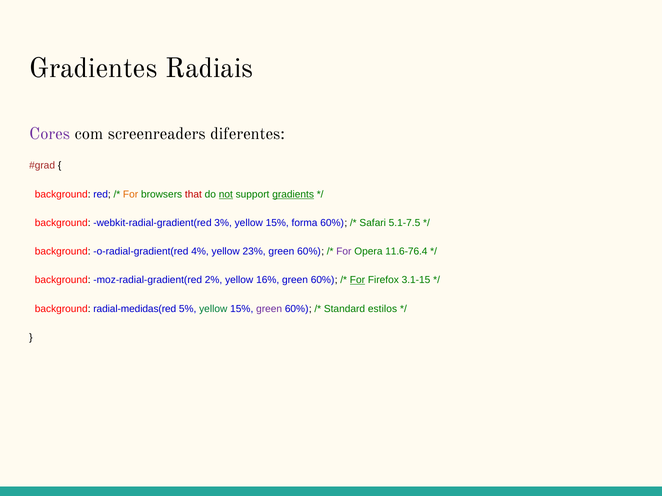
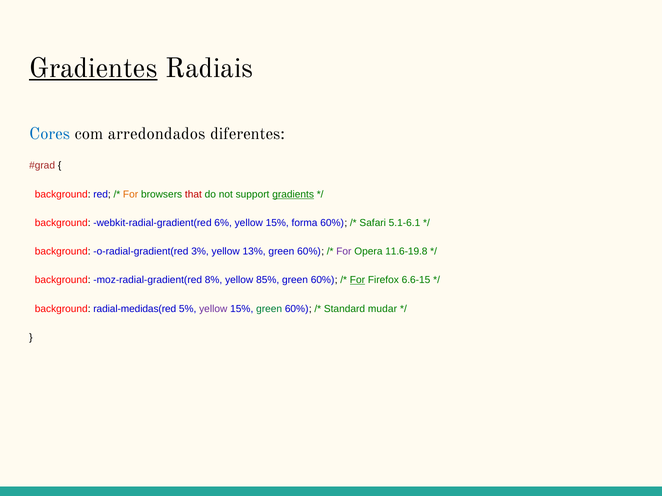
Gradientes underline: none -> present
Cores colour: purple -> blue
screenreaders: screenreaders -> arredondados
not underline: present -> none
3%: 3% -> 6%
5.1-7.5: 5.1-7.5 -> 5.1-6.1
4%: 4% -> 3%
23%: 23% -> 13%
11.6-76.4: 11.6-76.4 -> 11.6-19.8
2%: 2% -> 8%
16%: 16% -> 85%
3.1-15: 3.1-15 -> 6.6-15
yellow at (213, 309) colour: green -> purple
green at (269, 309) colour: purple -> green
estilos: estilos -> mudar
